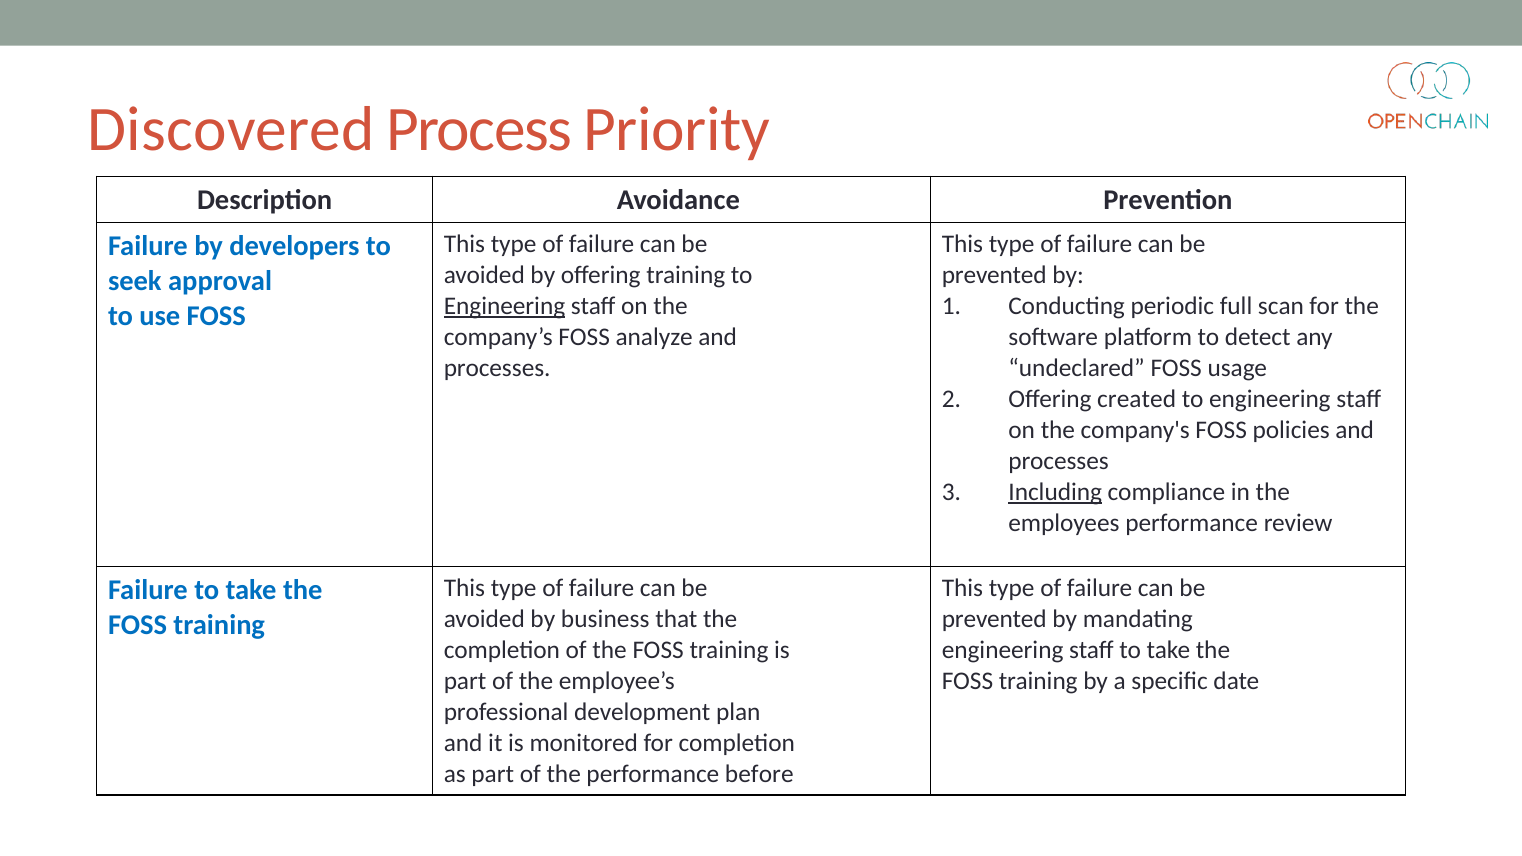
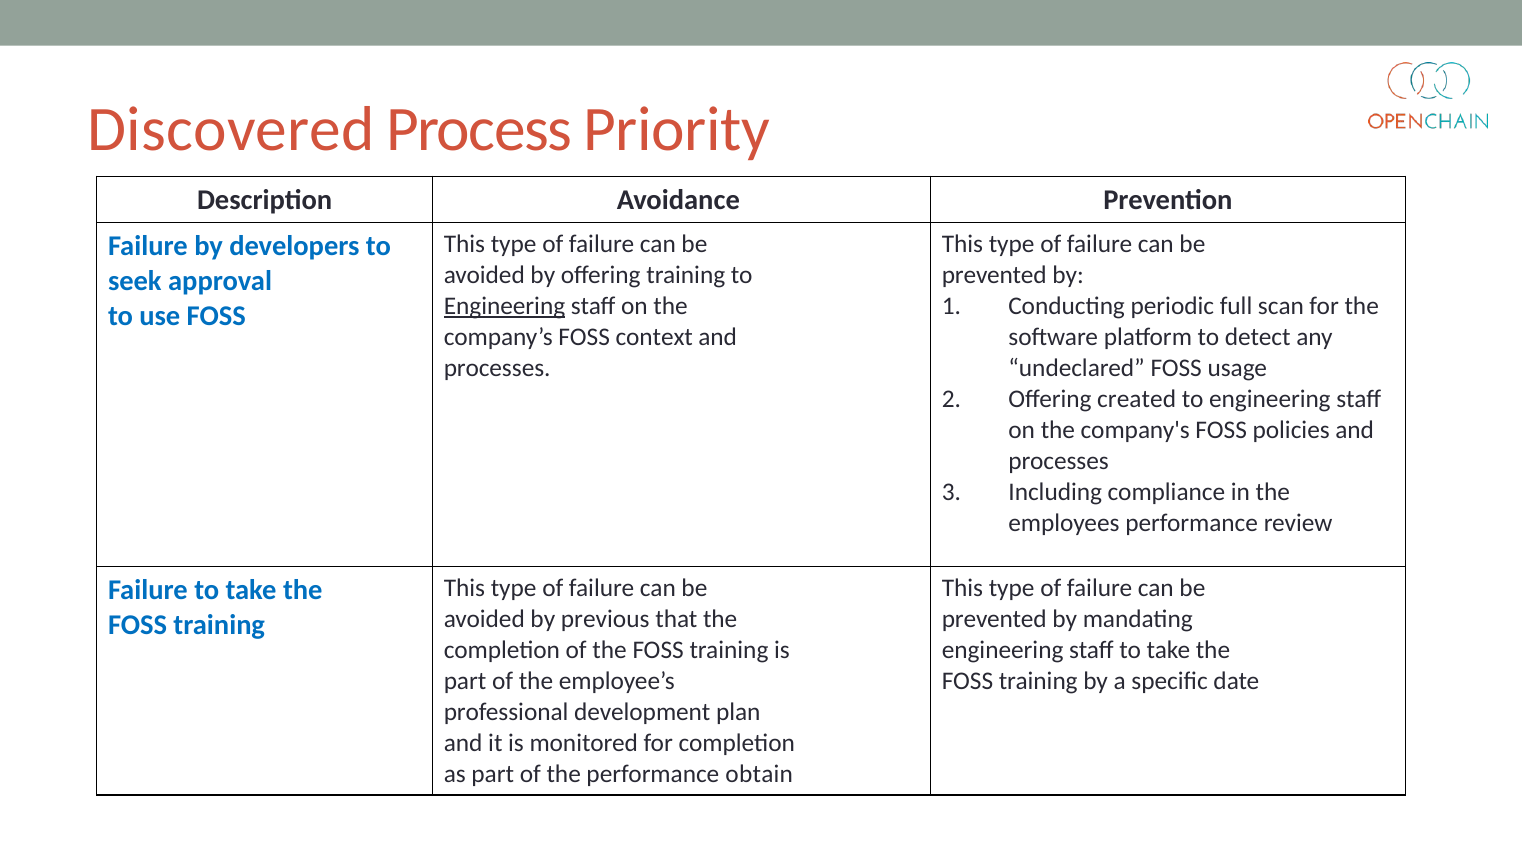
analyze: analyze -> context
Including underline: present -> none
business: business -> previous
before: before -> obtain
